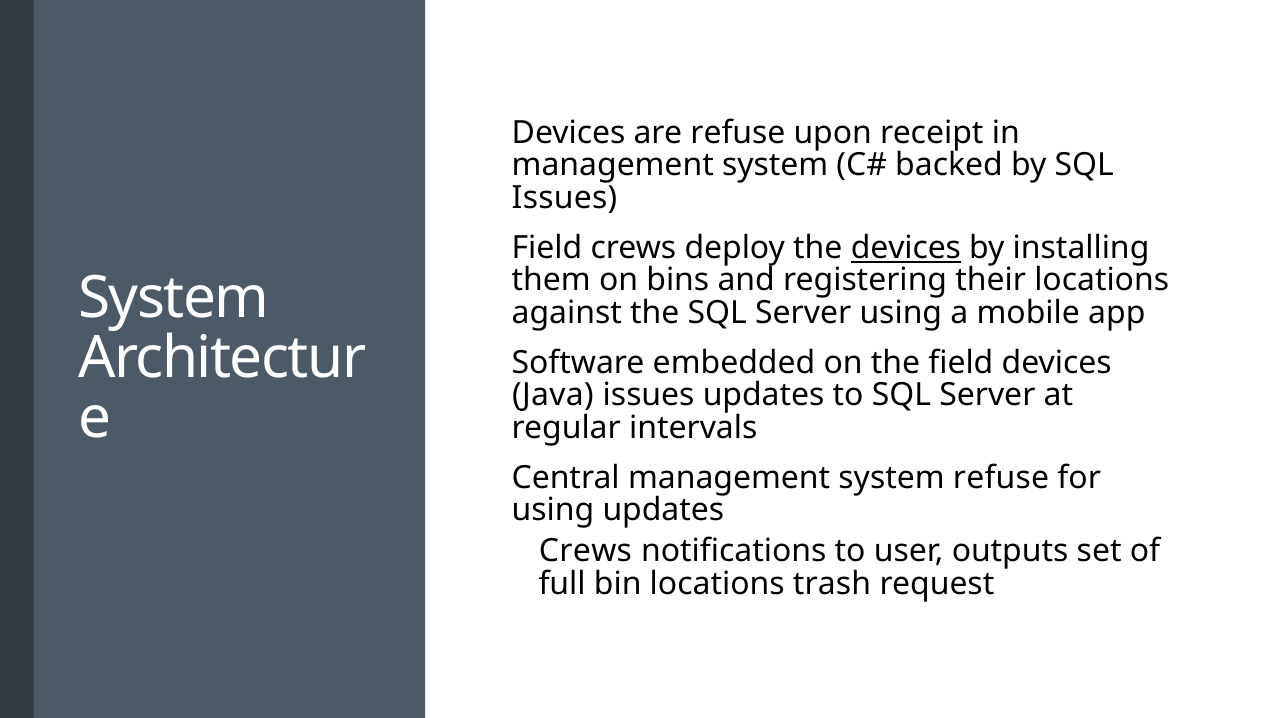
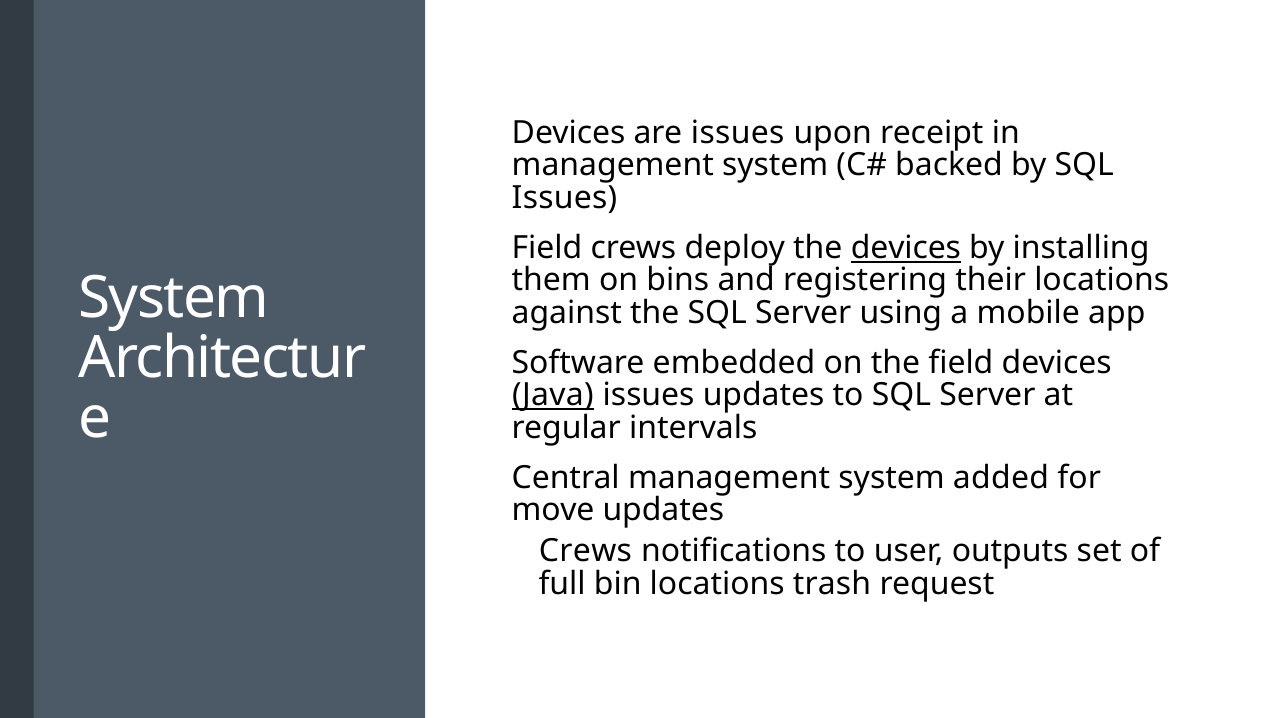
are refuse: refuse -> issues
Java underline: none -> present
system refuse: refuse -> added
using at (553, 511): using -> move
